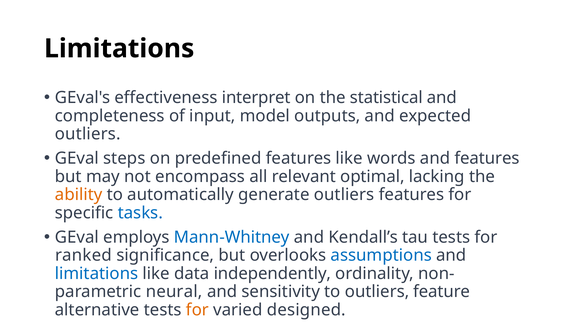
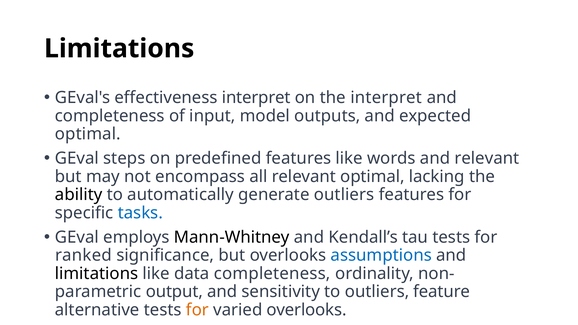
the statistical: statistical -> interpret
outliers at (88, 134): outliers -> optimal
and features: features -> relevant
ability colour: orange -> black
Mann-Whitney colour: blue -> black
limitations at (97, 274) colour: blue -> black
data independently: independently -> completeness
neural: neural -> output
varied designed: designed -> overlooks
